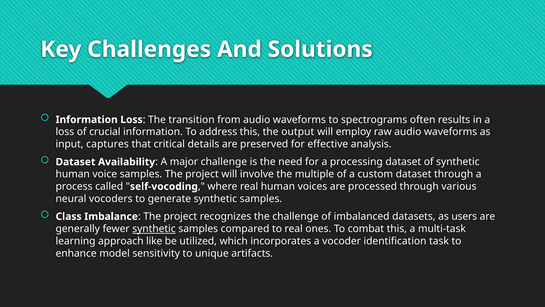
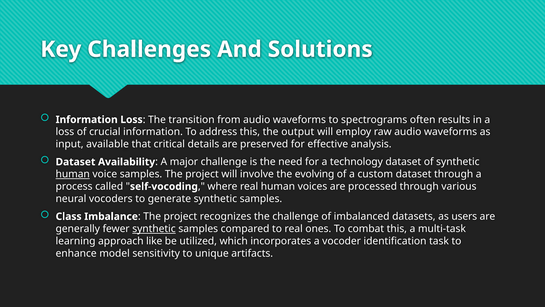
captures: captures -> available
processing: processing -> technology
human at (73, 174) underline: none -> present
multiple: multiple -> evolving
